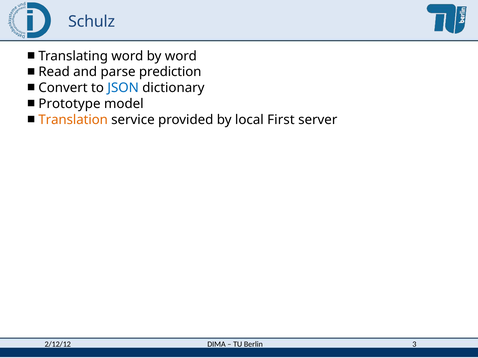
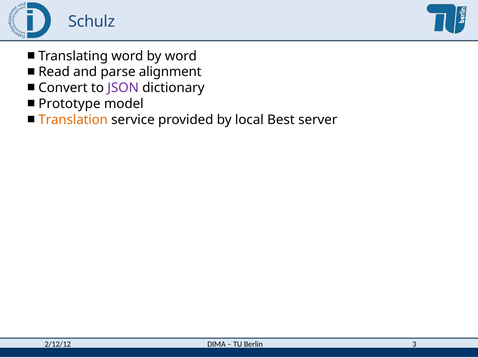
prediction: prediction -> alignment
JSON colour: blue -> purple
First: First -> Best
